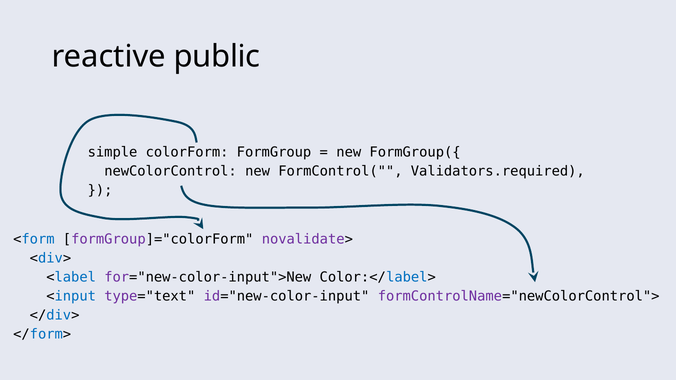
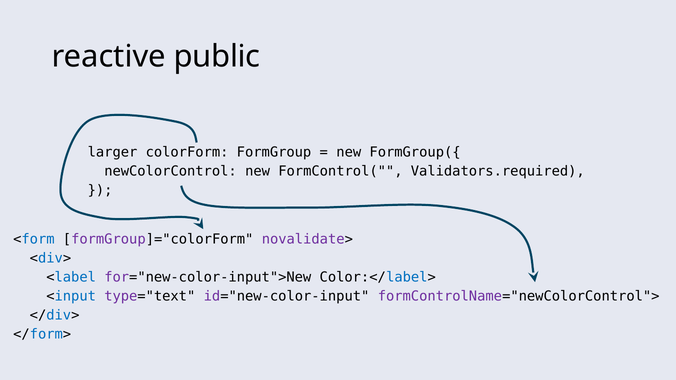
simple: simple -> larger
